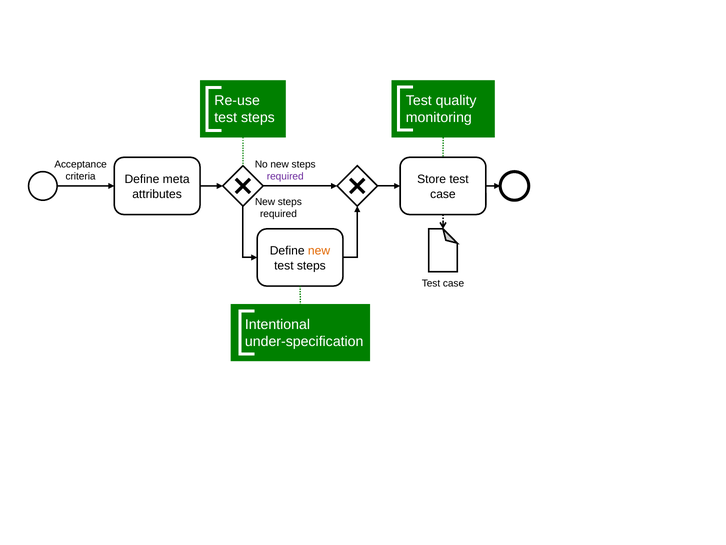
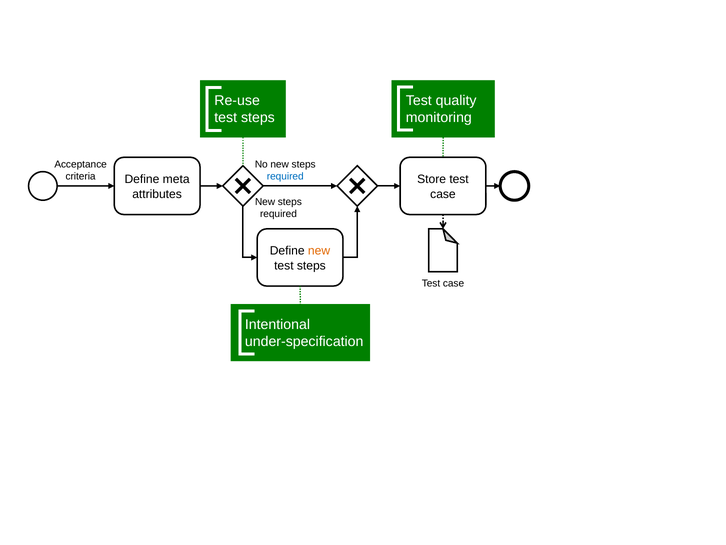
required at (285, 176) colour: purple -> blue
